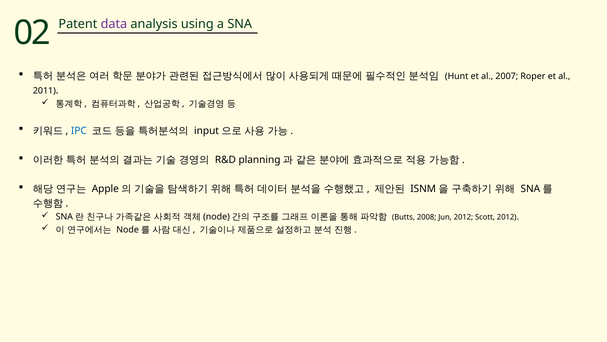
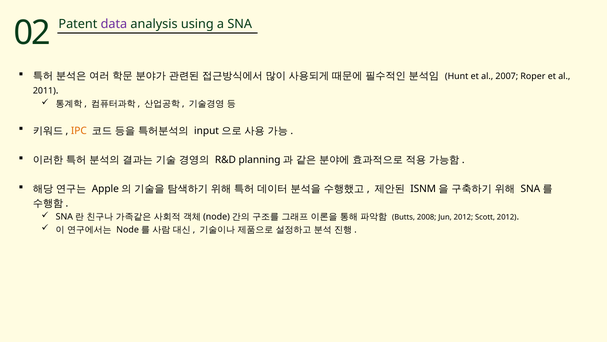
IPC colour: blue -> orange
